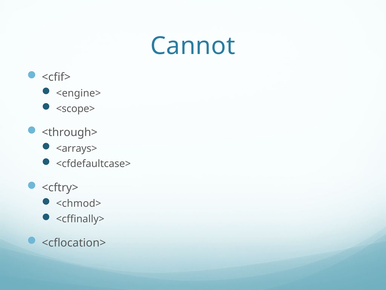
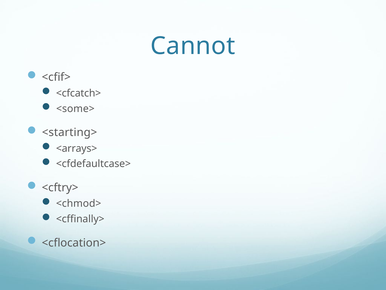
<engine>: <engine> -> <cfcatch>
<scope>: <scope> -> <some>
<through>: <through> -> <starting>
